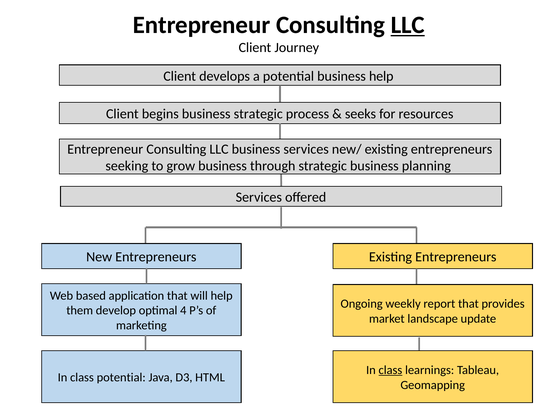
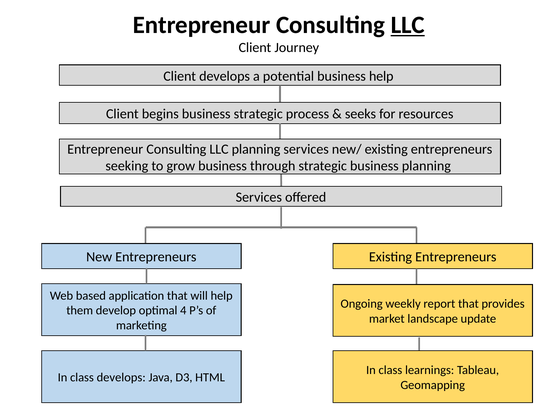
LLC business: business -> planning
class at (390, 370) underline: present -> none
class potential: potential -> develops
